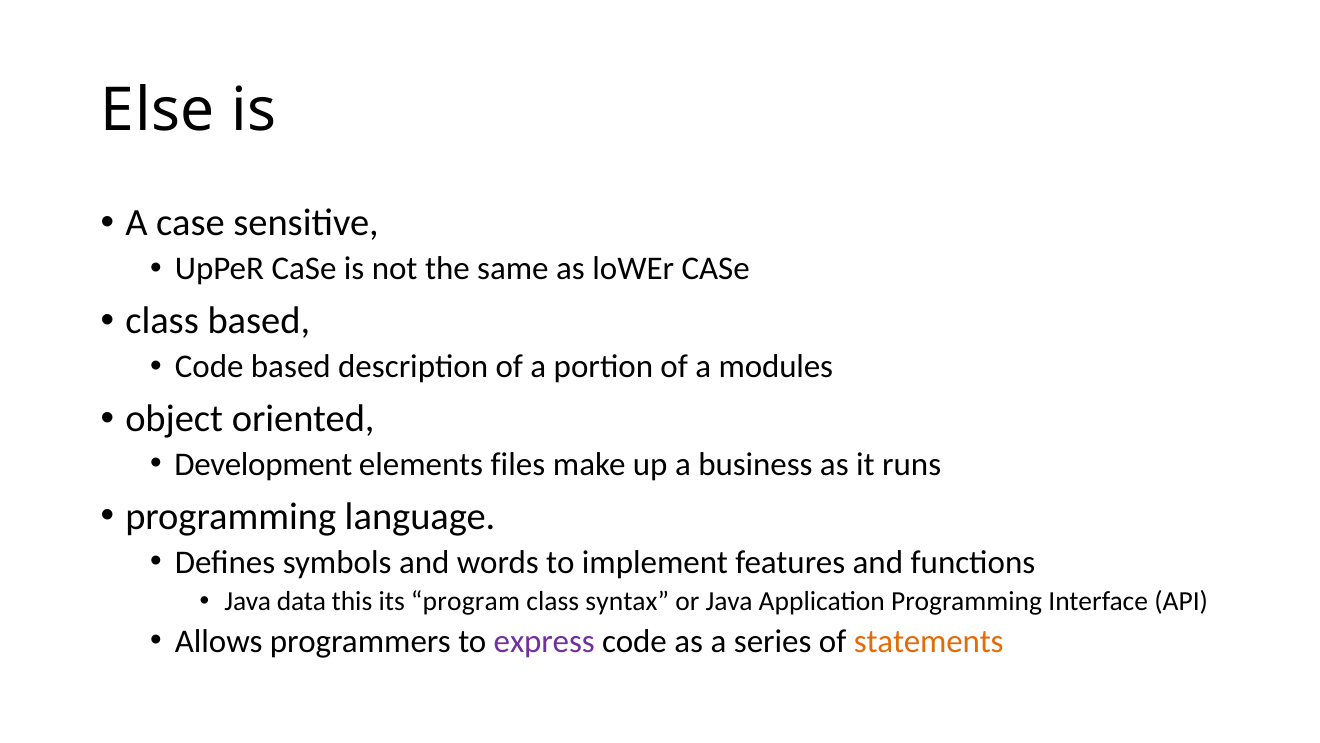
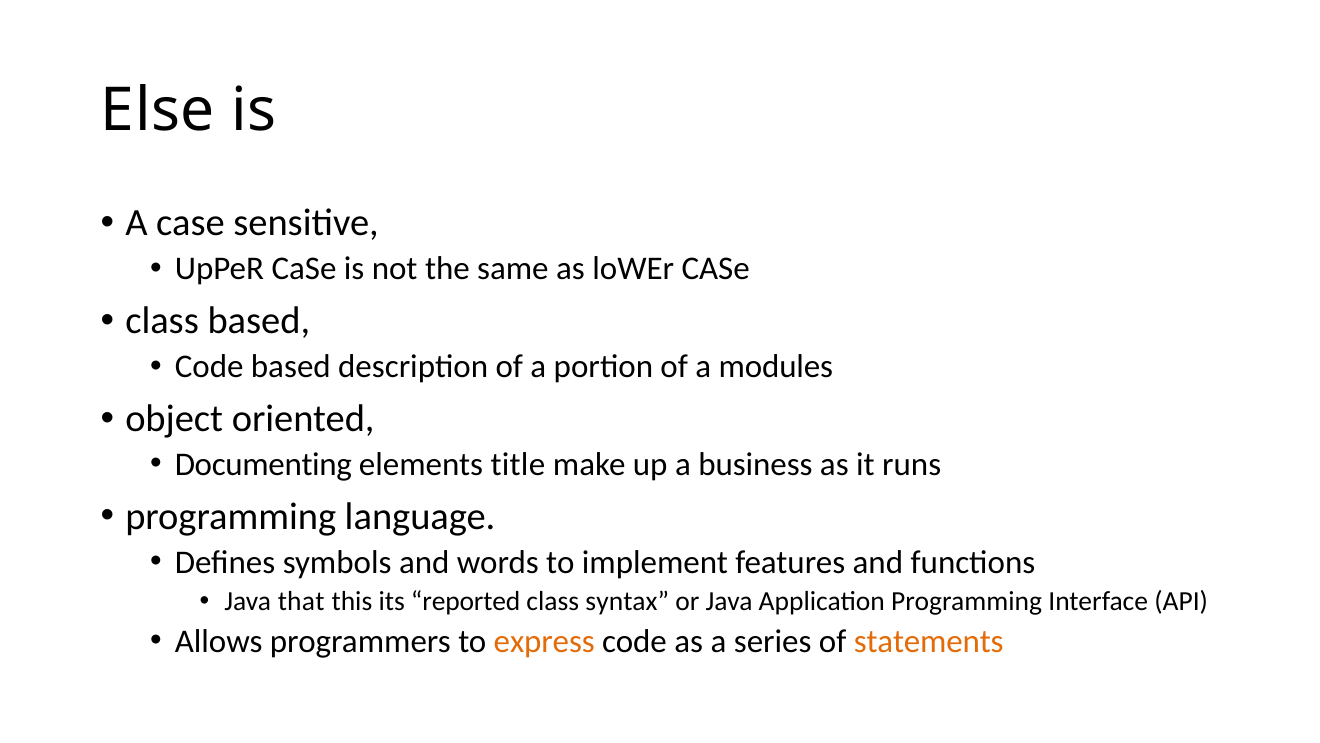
Development: Development -> Documenting
files: files -> title
data: data -> that
program: program -> reported
express colour: purple -> orange
